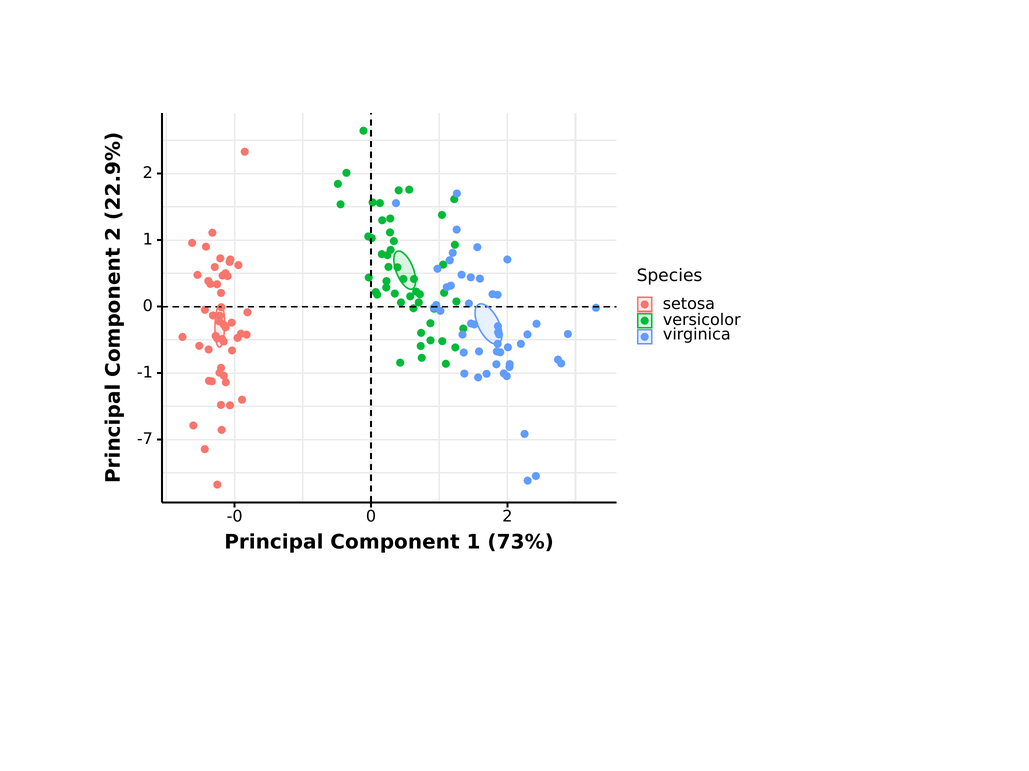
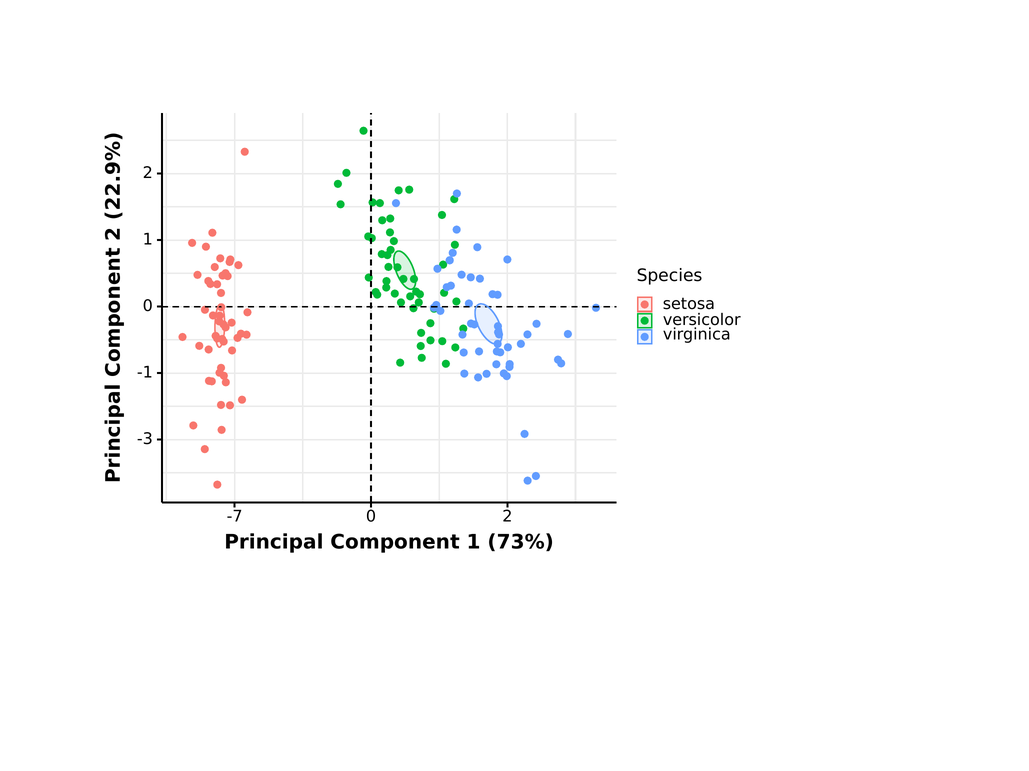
-7: -7 -> -3
-0: -0 -> -7
